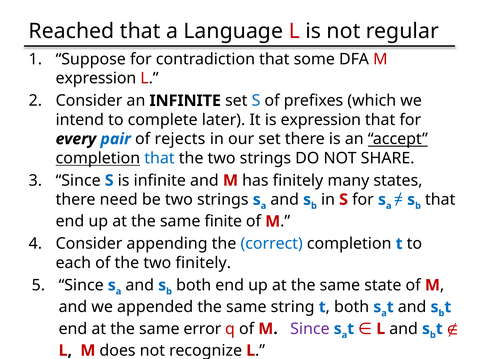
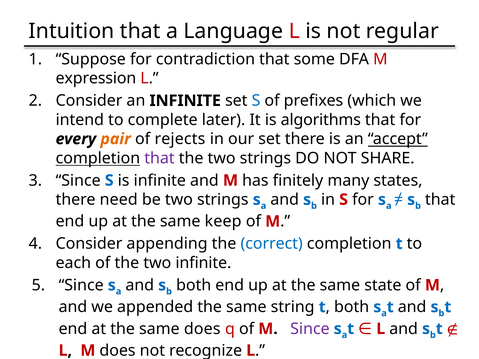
Reached: Reached -> Intuition
is expression: expression -> algorithms
pair colour: blue -> orange
that at (159, 158) colour: blue -> purple
finite: finite -> keep
two finitely: finitely -> infinite
same error: error -> does
